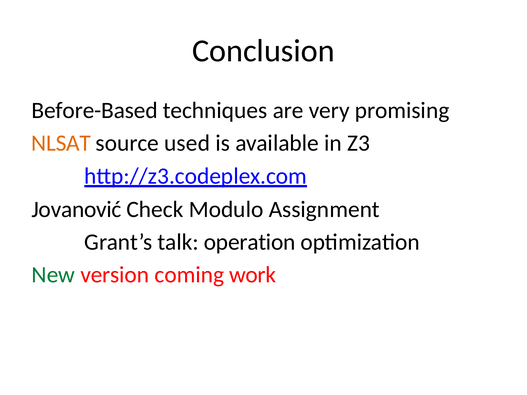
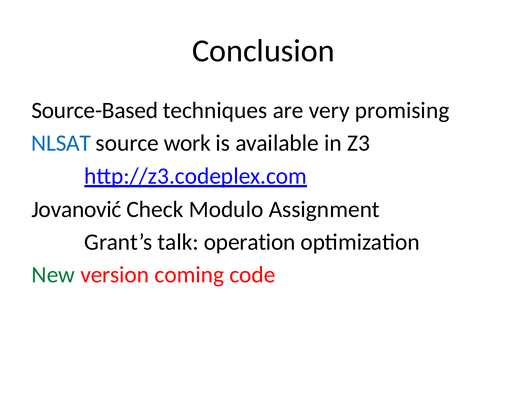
Before-Based: Before-Based -> Source-Based
NLSAT colour: orange -> blue
used: used -> work
work: work -> code
